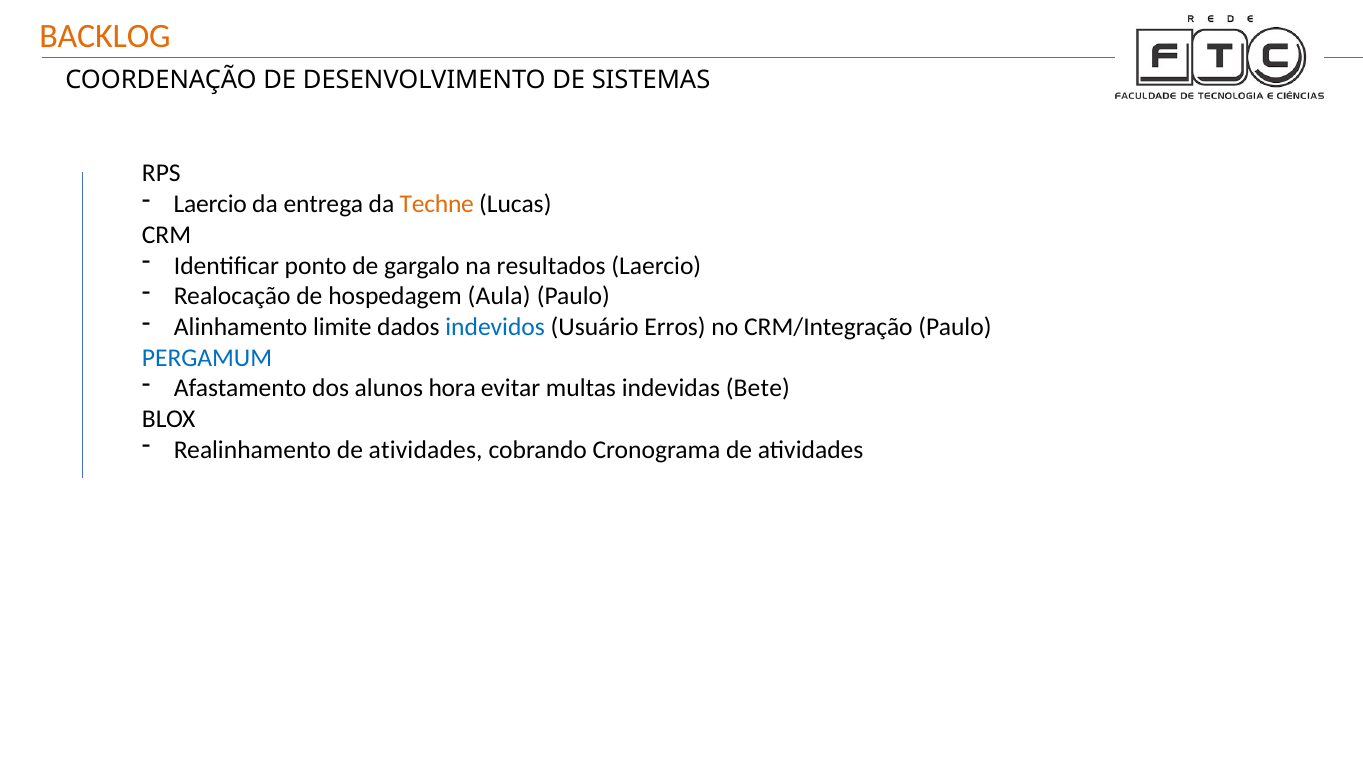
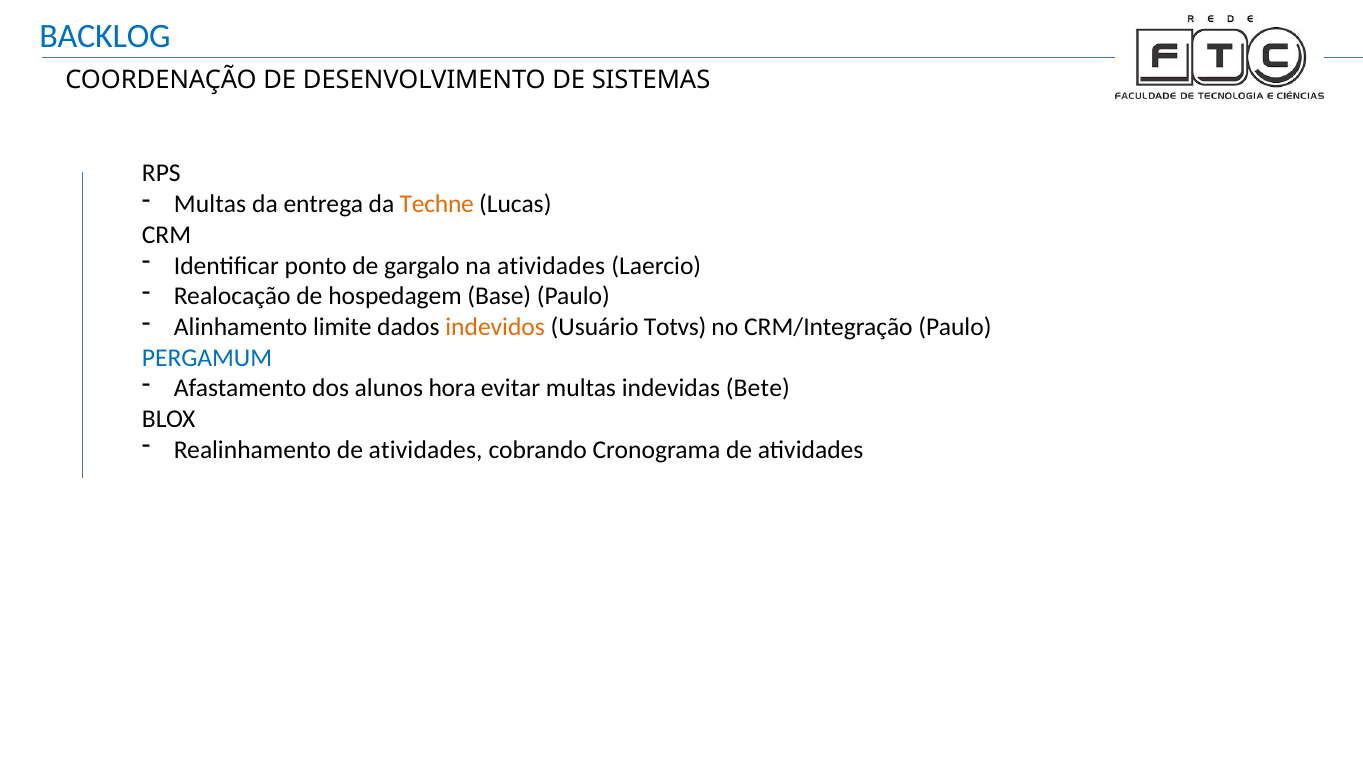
BACKLOG colour: orange -> blue
Laercio at (210, 204): Laercio -> Multas
na resultados: resultados -> atividades
Aula: Aula -> Base
indevidos colour: blue -> orange
Erros: Erros -> Totvs
